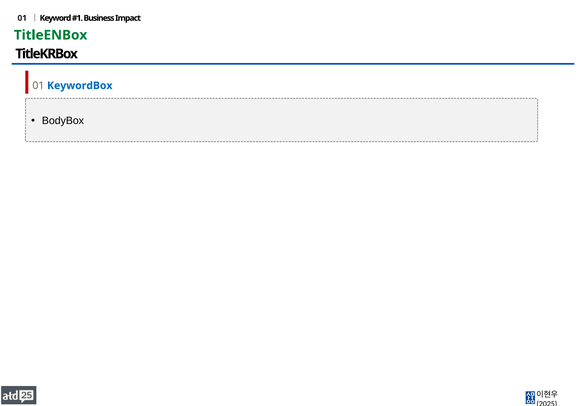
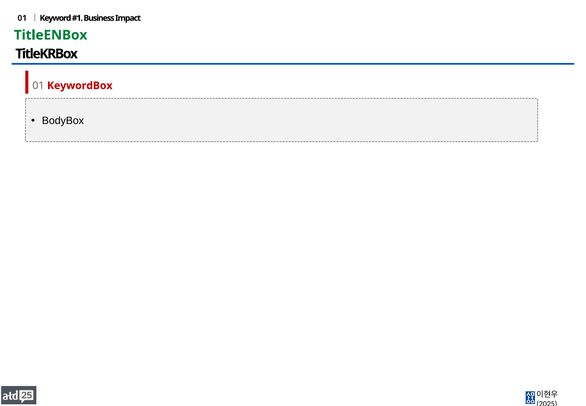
KeywordBox colour: blue -> red
